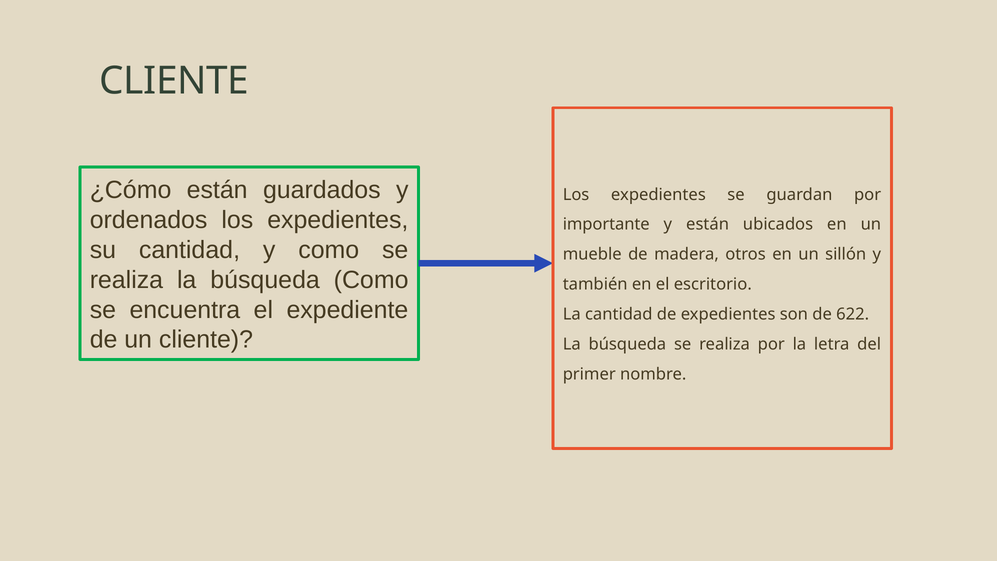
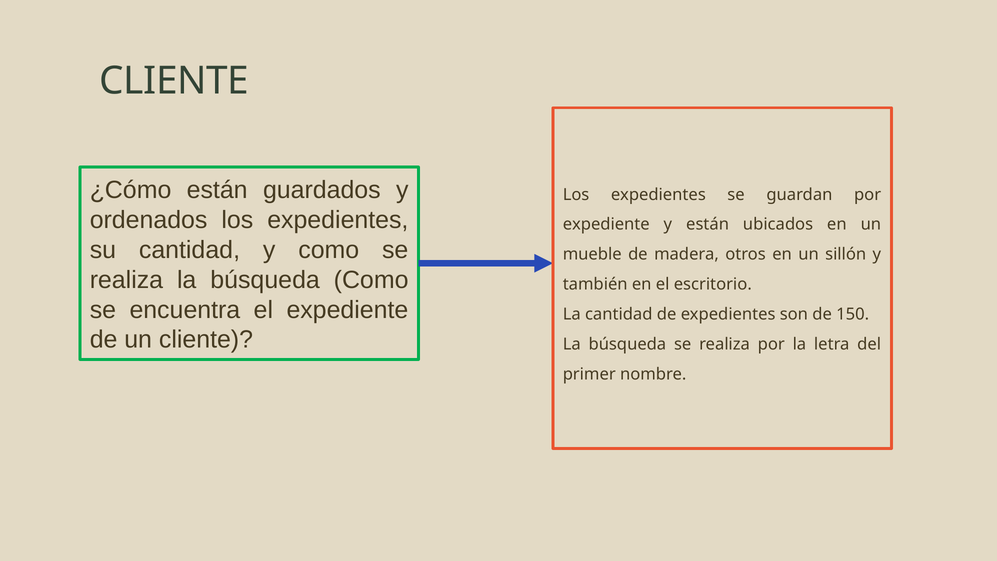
importante at (606, 224): importante -> expediente
622: 622 -> 150
